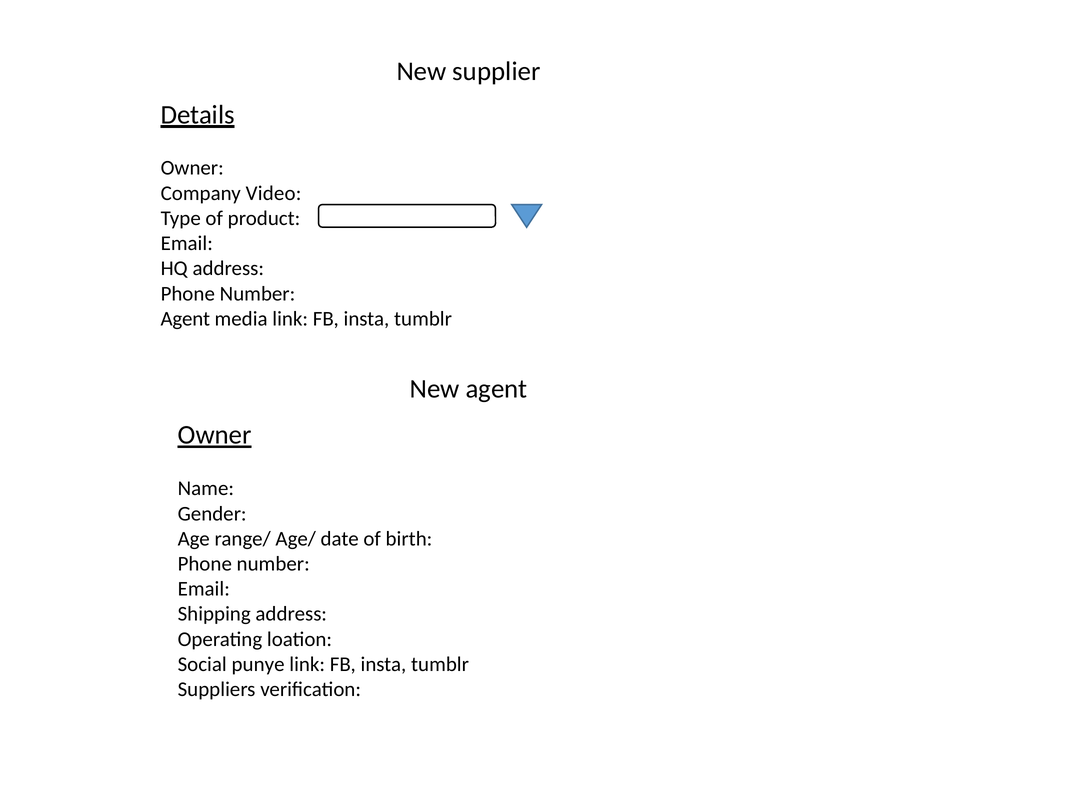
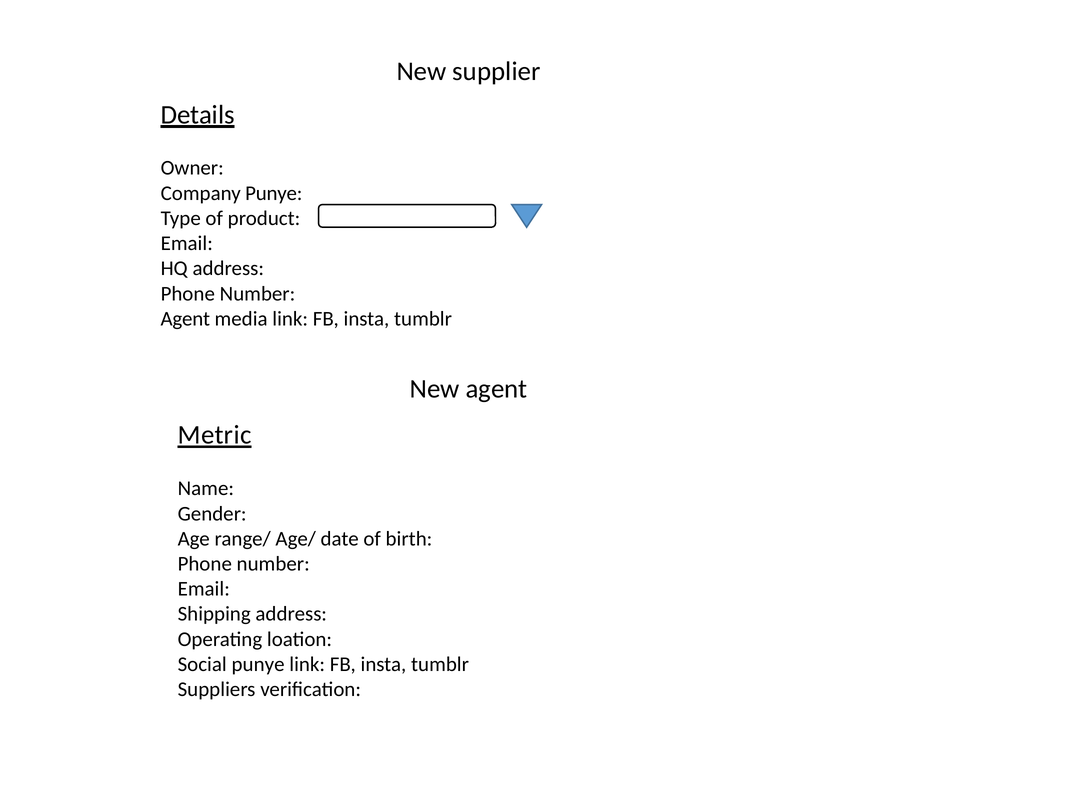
Company Video: Video -> Punye
Owner at (215, 435): Owner -> Metric
